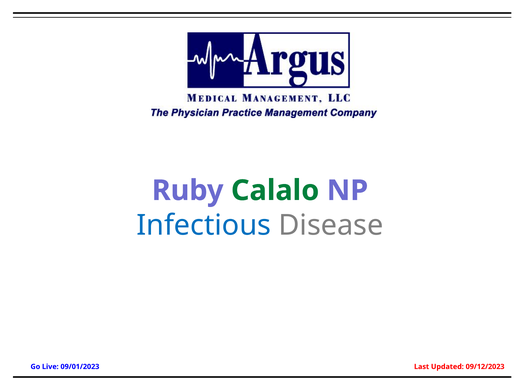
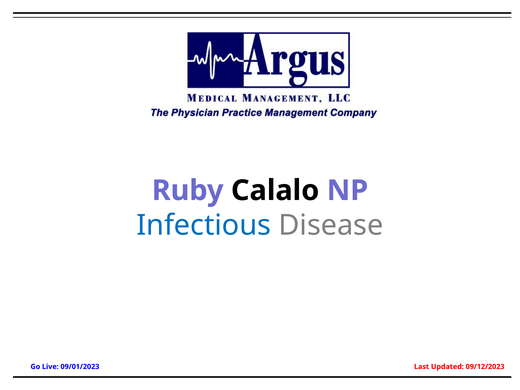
Calalo colour: green -> black
